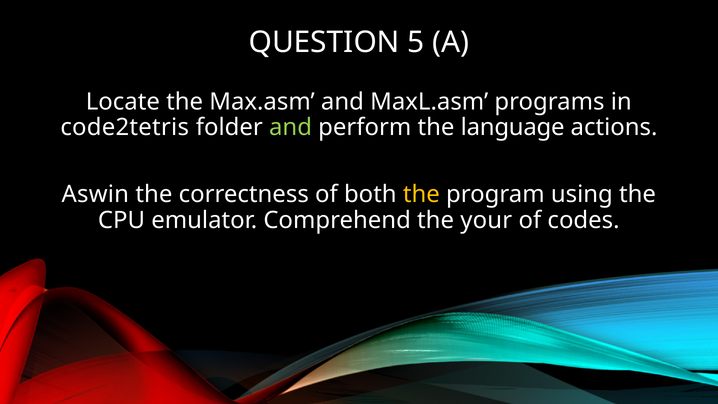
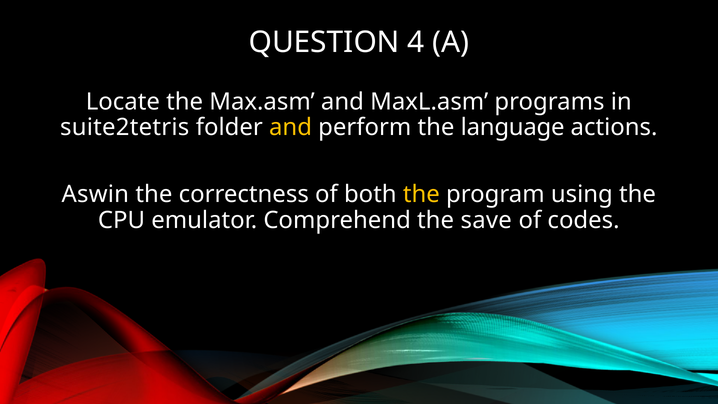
5: 5 -> 4
code2tetris: code2tetris -> suite2tetris
and at (291, 128) colour: light green -> yellow
your: your -> save
